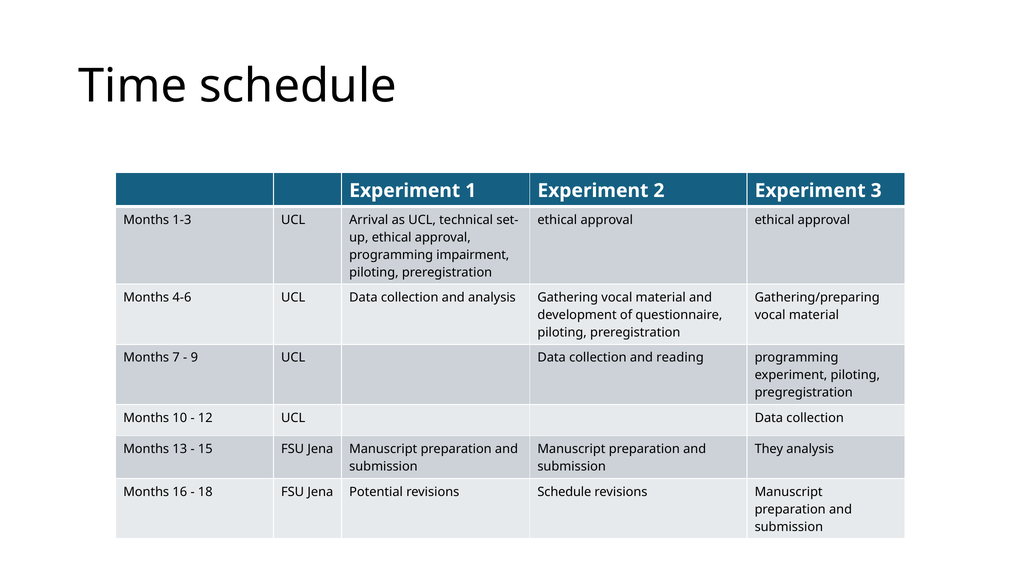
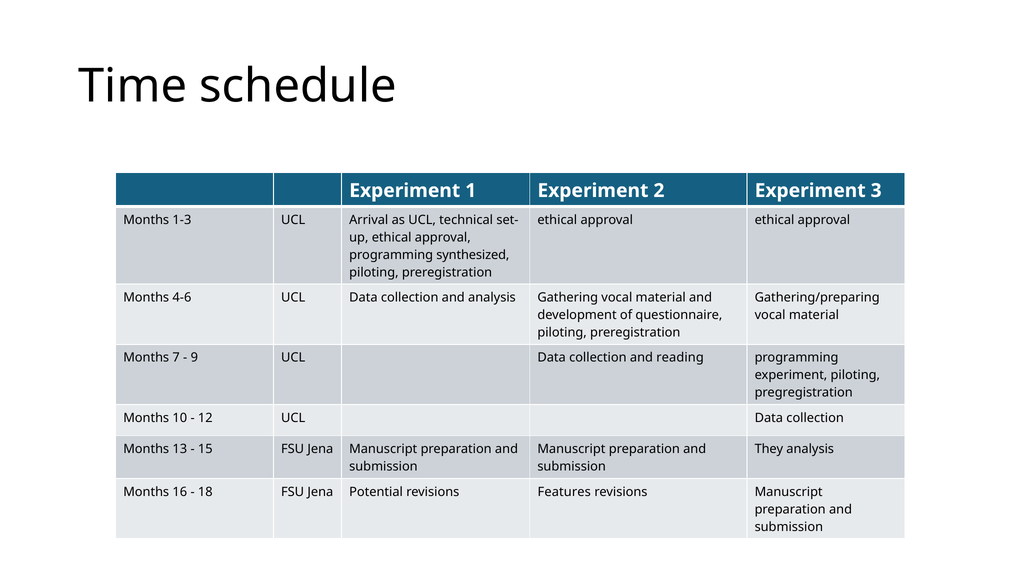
impairment: impairment -> synthesized
revisions Schedule: Schedule -> Features
